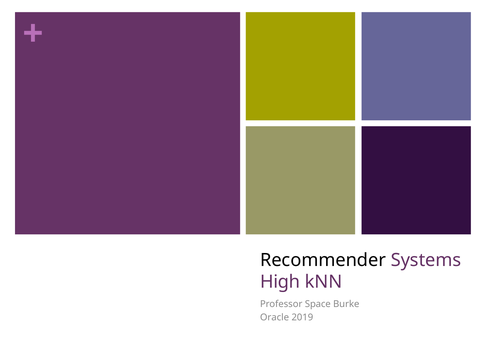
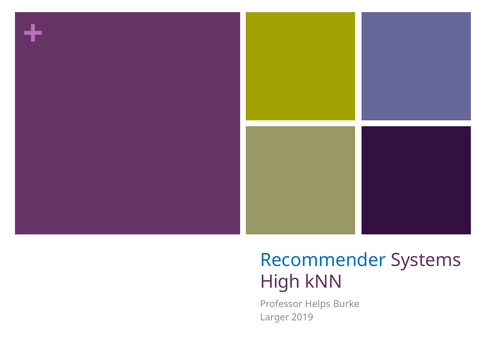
Recommender colour: black -> blue
Space: Space -> Helps
Oracle: Oracle -> Larger
